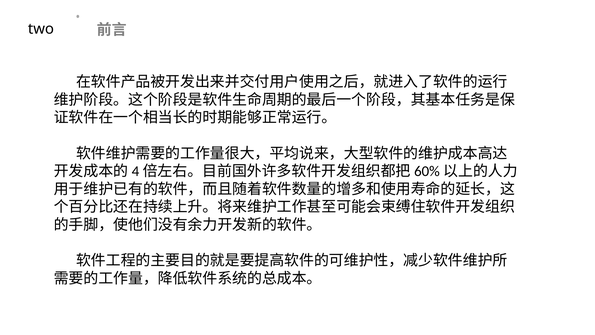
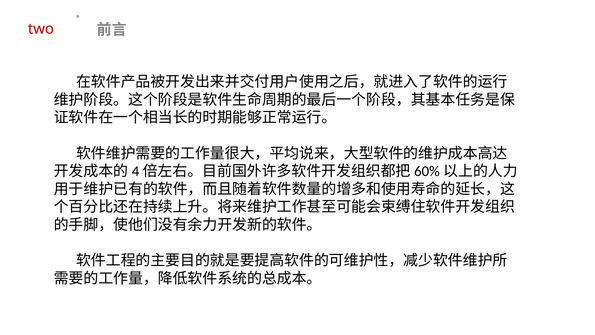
two colour: black -> red
